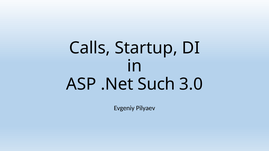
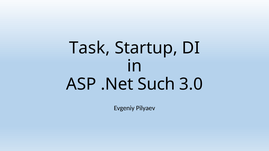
Calls: Calls -> Task
